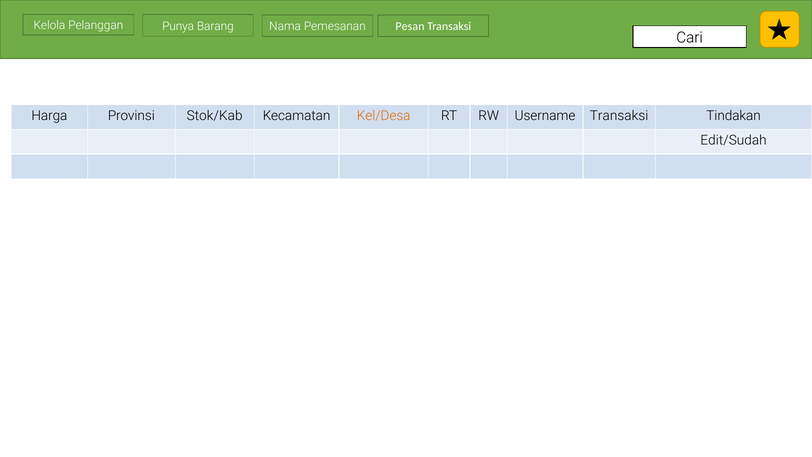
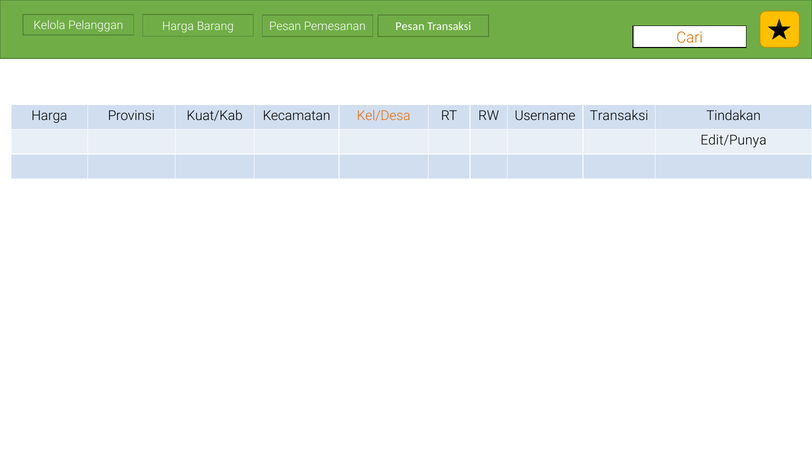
Pelanggan Punya: Punya -> Harga
Barang Nama: Nama -> Pesan
Cari colour: black -> orange
Stok/Kab: Stok/Kab -> Kuat/Kab
Edit/Sudah: Edit/Sudah -> Edit/Punya
